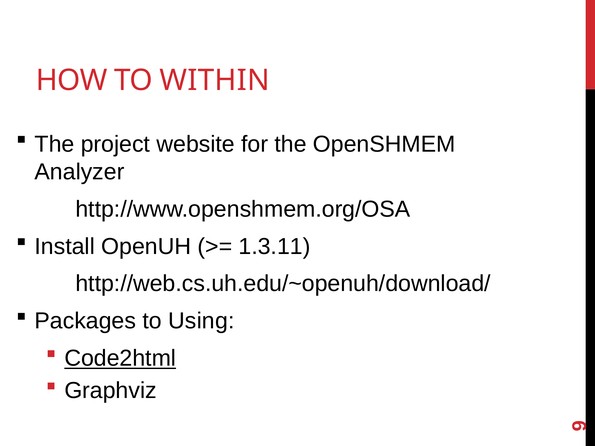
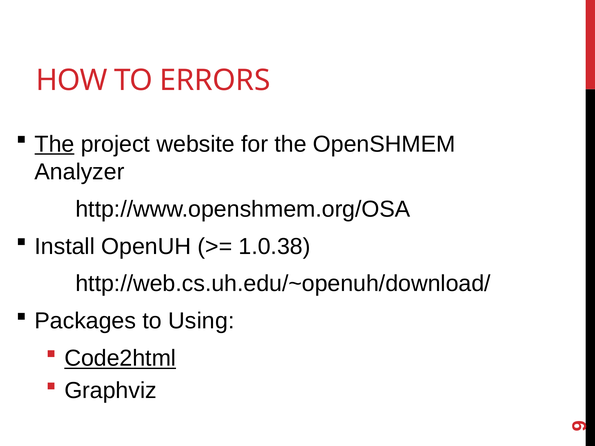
WITHIN: WITHIN -> ERRORS
The at (55, 144) underline: none -> present
1.3.11: 1.3.11 -> 1.0.38
